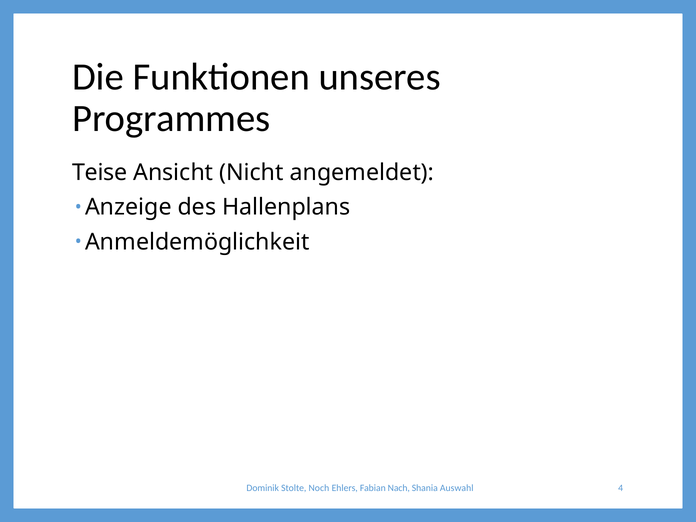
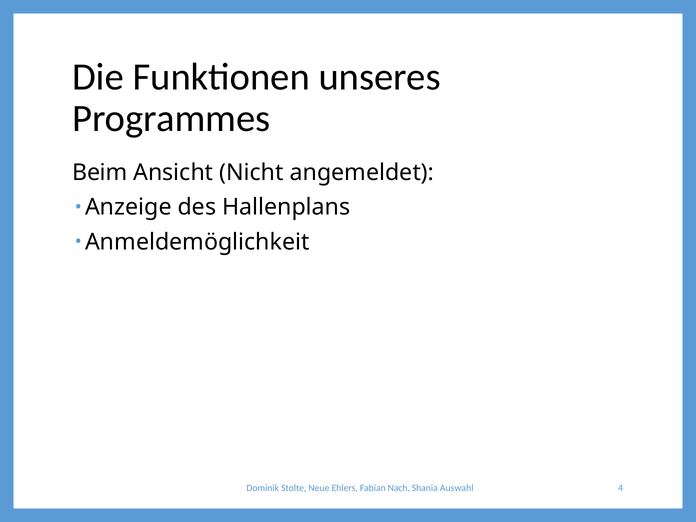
Teise: Teise -> Beim
Noch: Noch -> Neue
